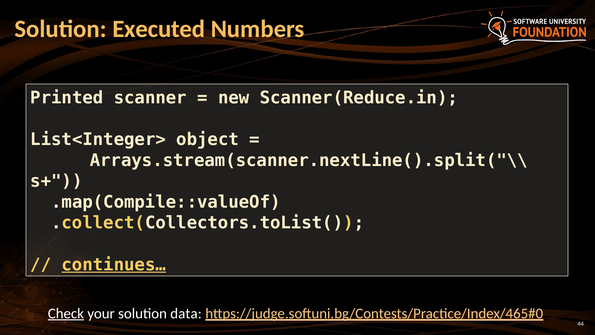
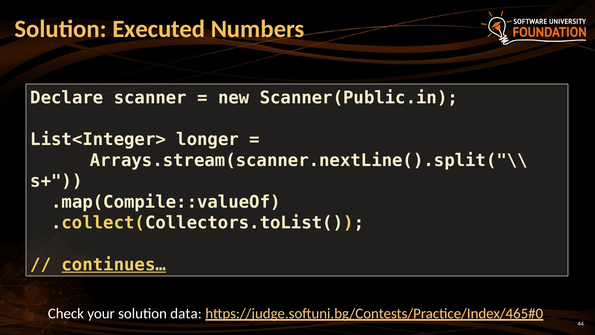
Printed: Printed -> Declare
Scanner(Reduce.in: Scanner(Reduce.in -> Scanner(Public.in
object: object -> longer
Check underline: present -> none
